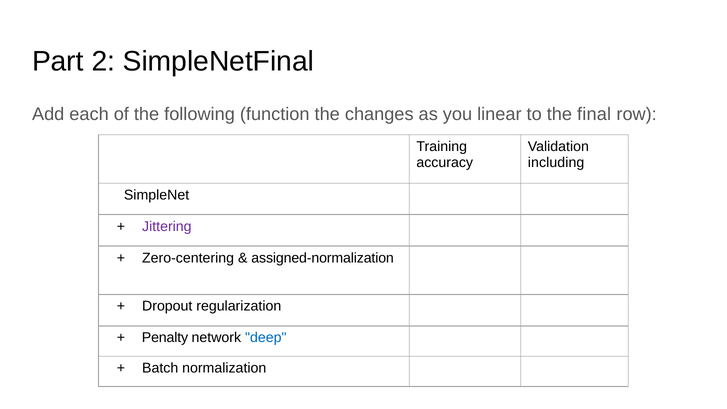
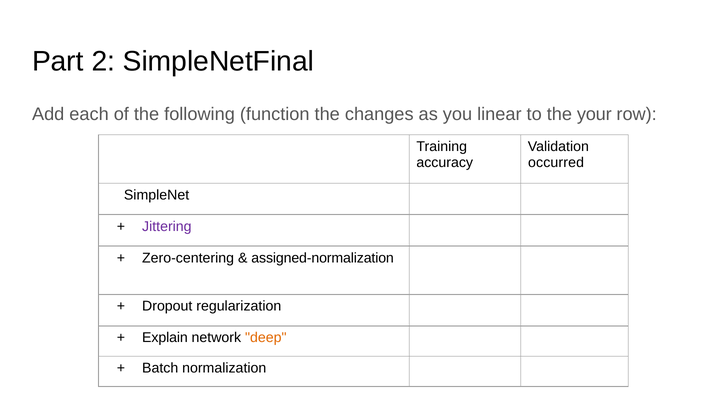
final: final -> your
including: including -> occurred
Penalty: Penalty -> Explain
deep colour: blue -> orange
